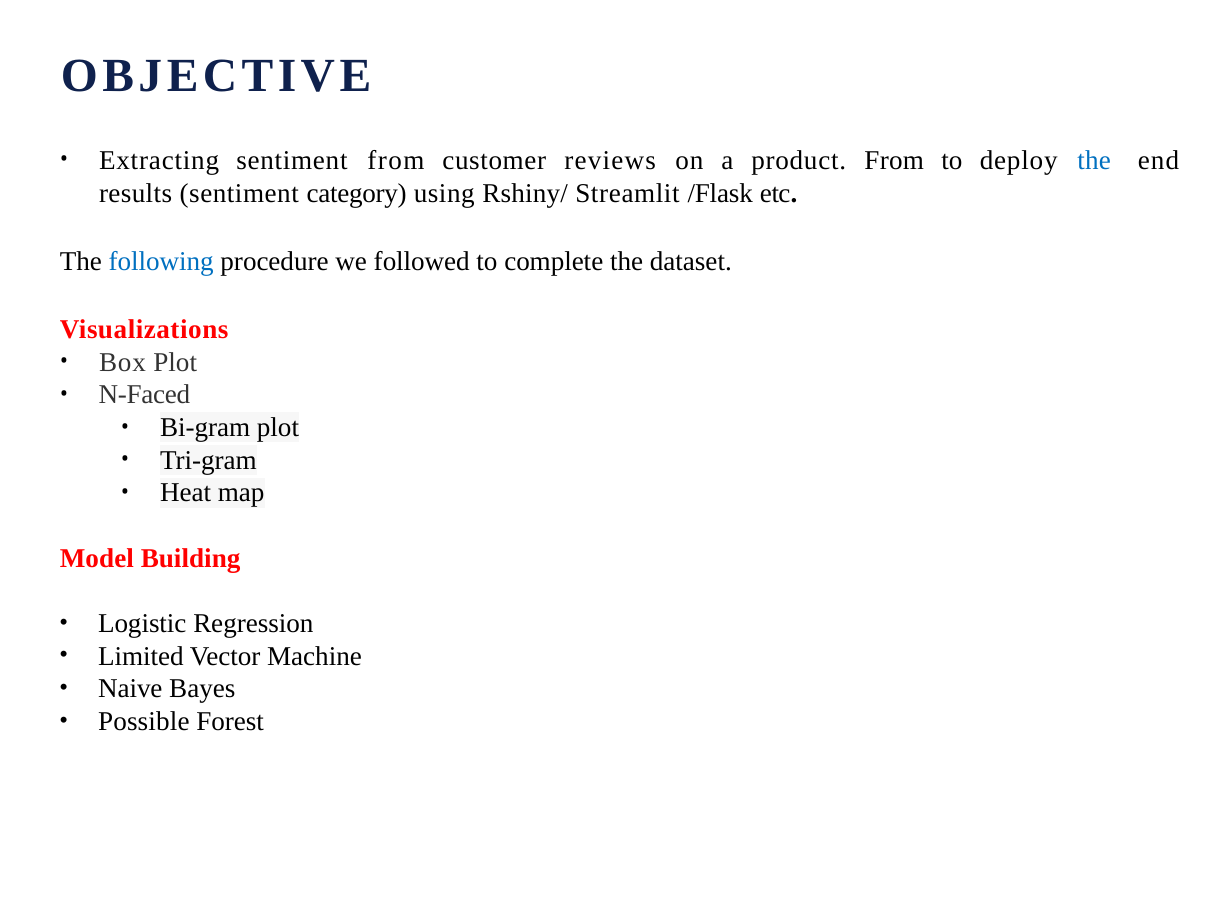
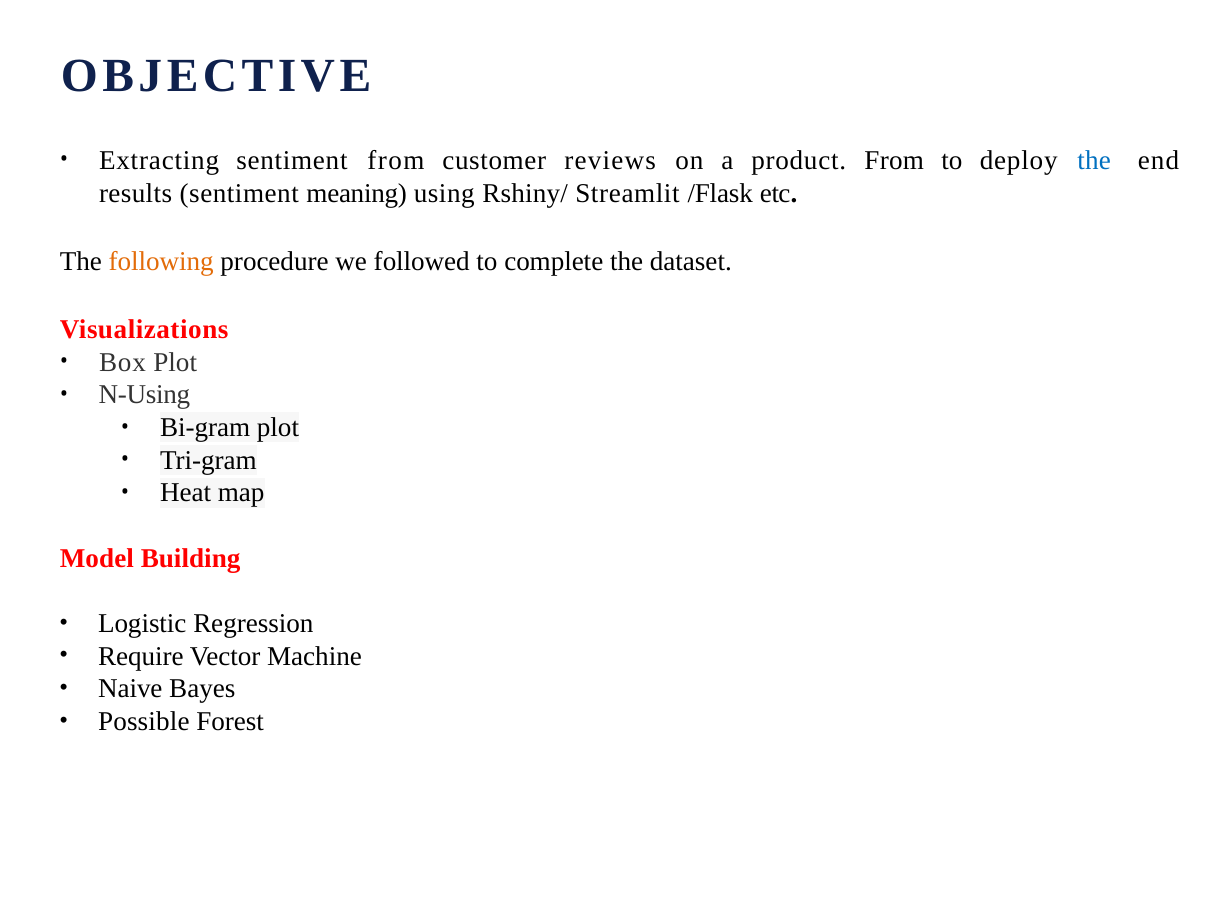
category: category -> meaning
following colour: blue -> orange
N-Faced: N-Faced -> N-Using
Limited: Limited -> Require
